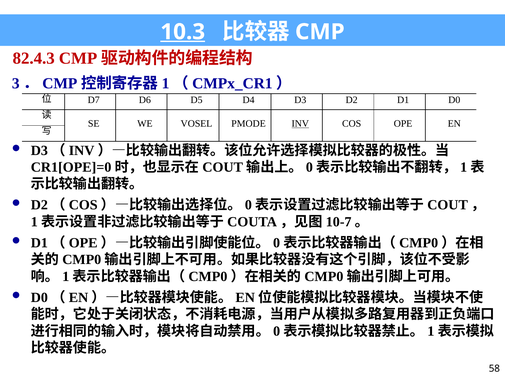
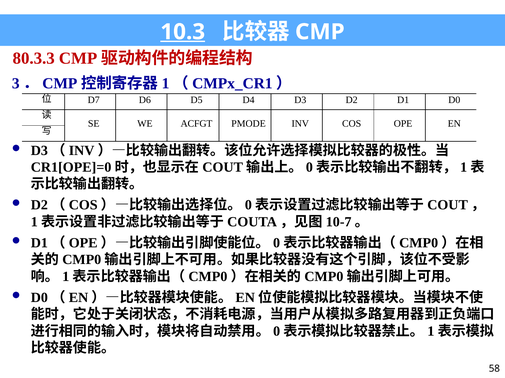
82.4.3: 82.4.3 -> 80.3.3
VOSEL: VOSEL -> ACFGT
INV underline: present -> none
